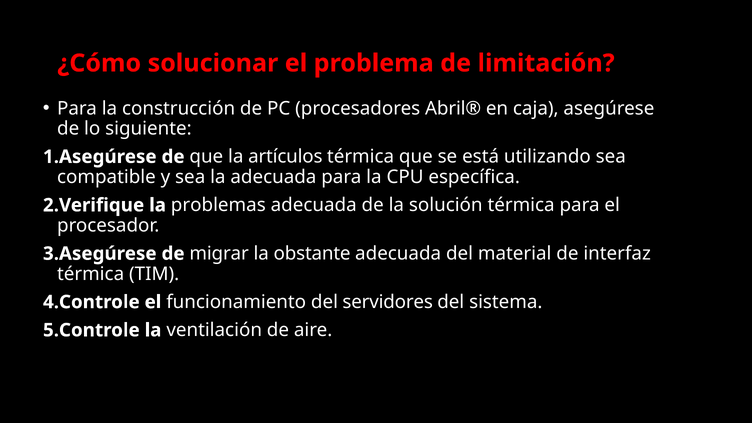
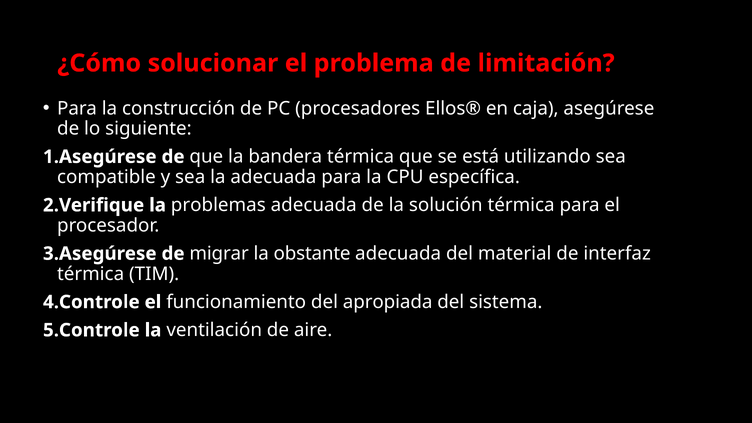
Abril®: Abril® -> Ellos®
artículos: artículos -> bandera
servidores: servidores -> apropiada
